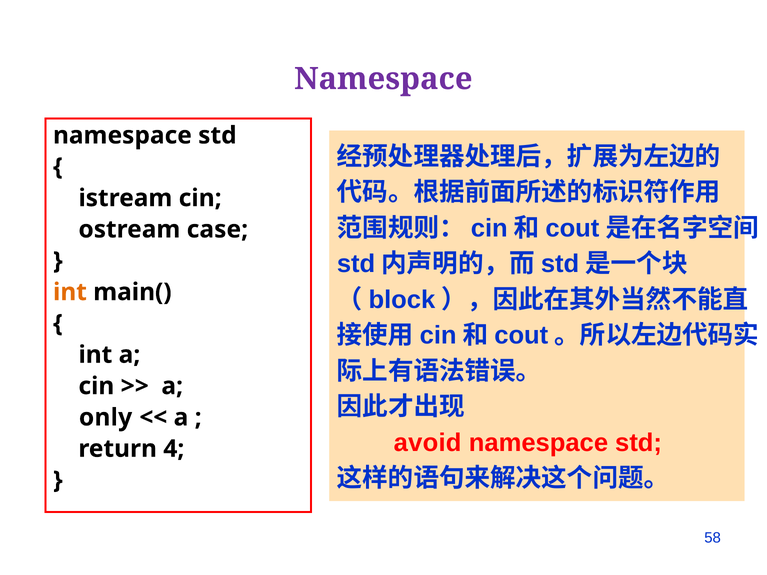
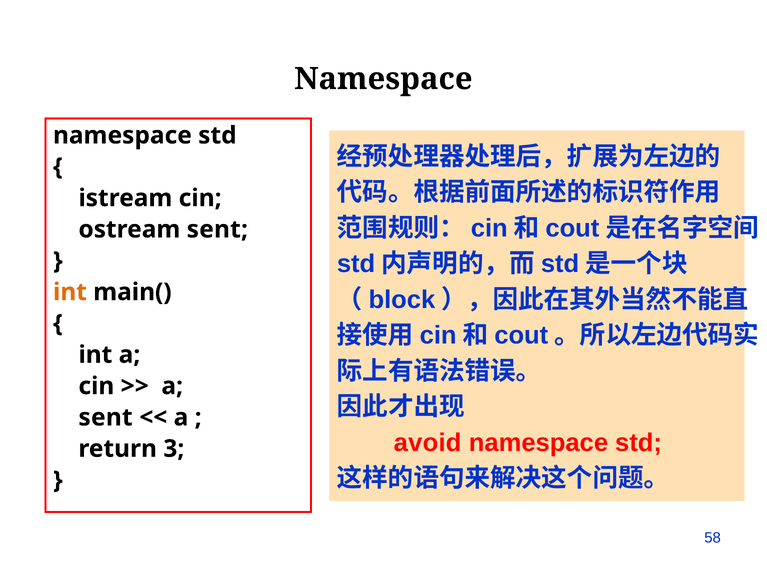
Namespace at (383, 79) colour: purple -> black
ostream case: case -> sent
only at (106, 418): only -> sent
4: 4 -> 3
